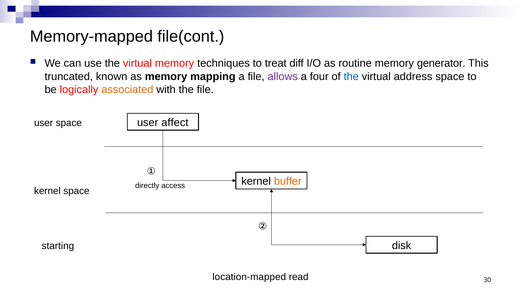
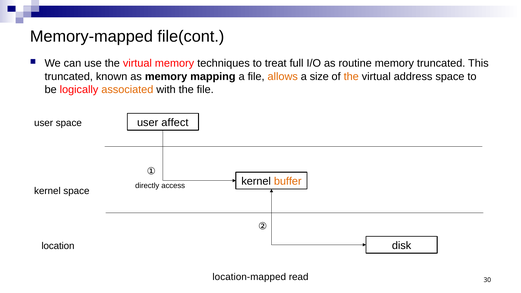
diff: diff -> full
memory generator: generator -> truncated
allows colour: purple -> orange
four: four -> size
the at (351, 76) colour: blue -> orange
starting: starting -> location
